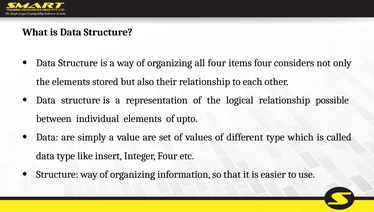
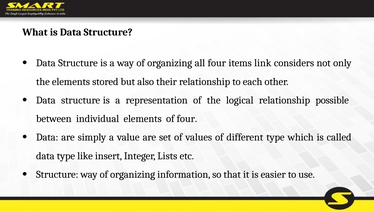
items four: four -> link
of upto: upto -> four
Integer Four: Four -> Lists
